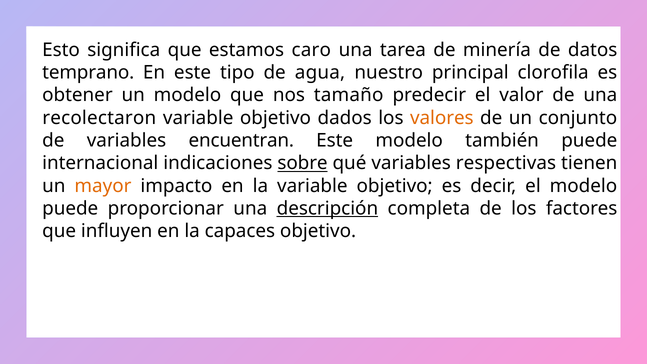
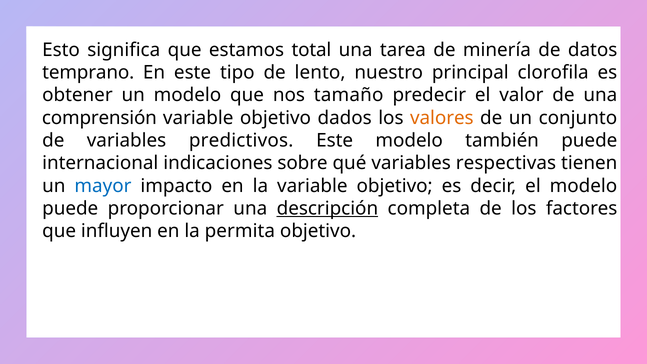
caro: caro -> total
agua: agua -> lento
recolectaron: recolectaron -> comprensión
encuentran: encuentran -> predictivos
sobre underline: present -> none
mayor colour: orange -> blue
capaces: capaces -> permita
